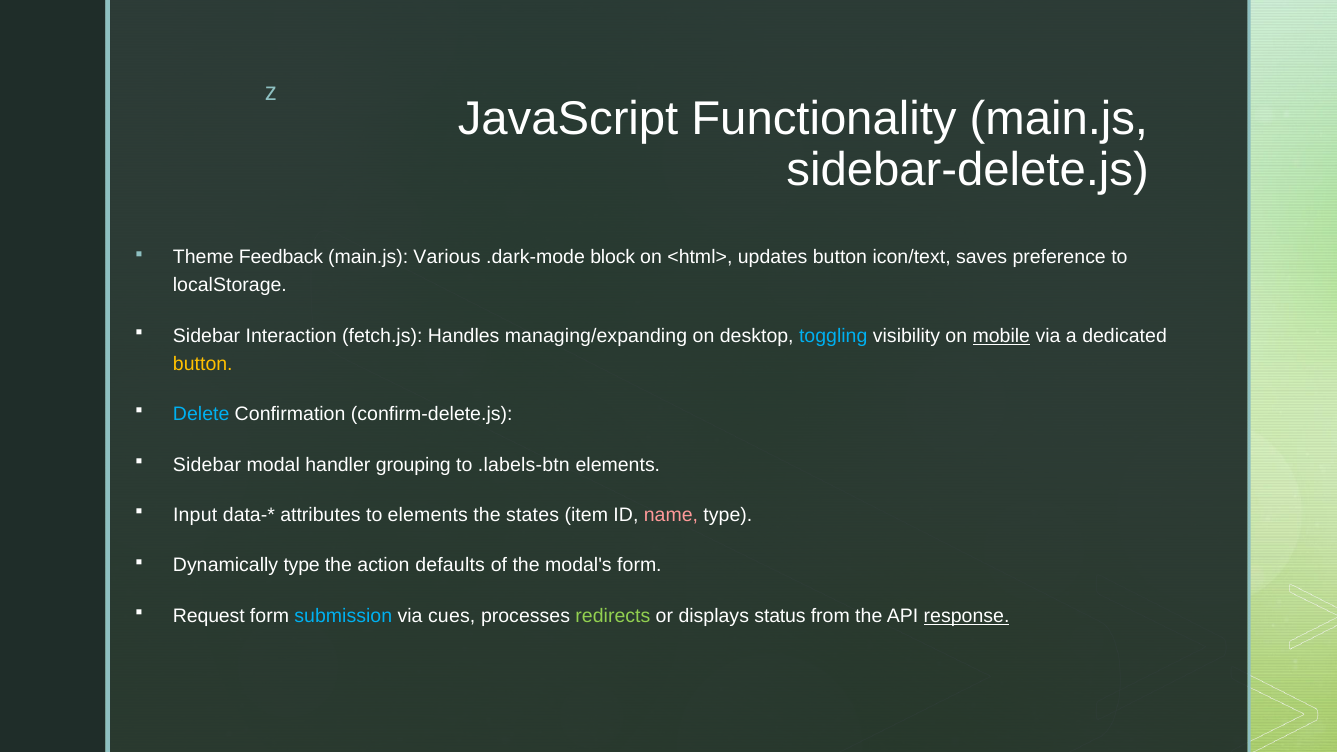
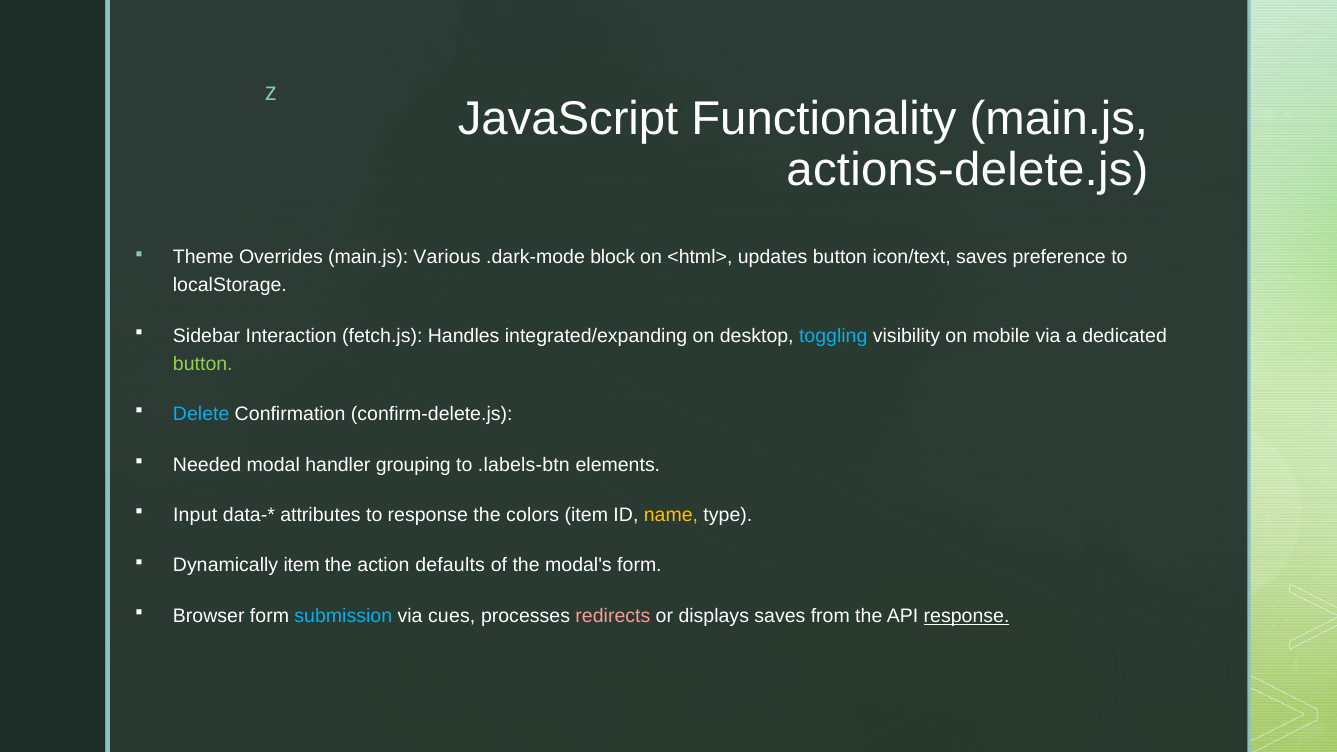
sidebar-delete.js: sidebar-delete.js -> actions-delete.js
Feedback: Feedback -> Overrides
managing/expanding: managing/expanding -> integrated/expanding
mobile underline: present -> none
button at (203, 364) colour: yellow -> light green
Sidebar at (207, 465): Sidebar -> Needed
to elements: elements -> response
states: states -> colors
name colour: pink -> yellow
Dynamically type: type -> item
Request: Request -> Browser
redirects colour: light green -> pink
displays status: status -> saves
